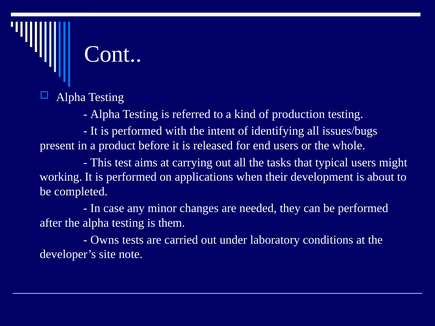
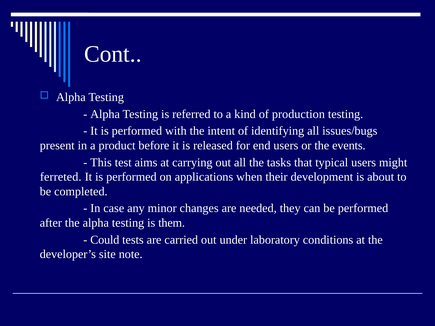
whole: whole -> events
working: working -> ferreted
Owns: Owns -> Could
